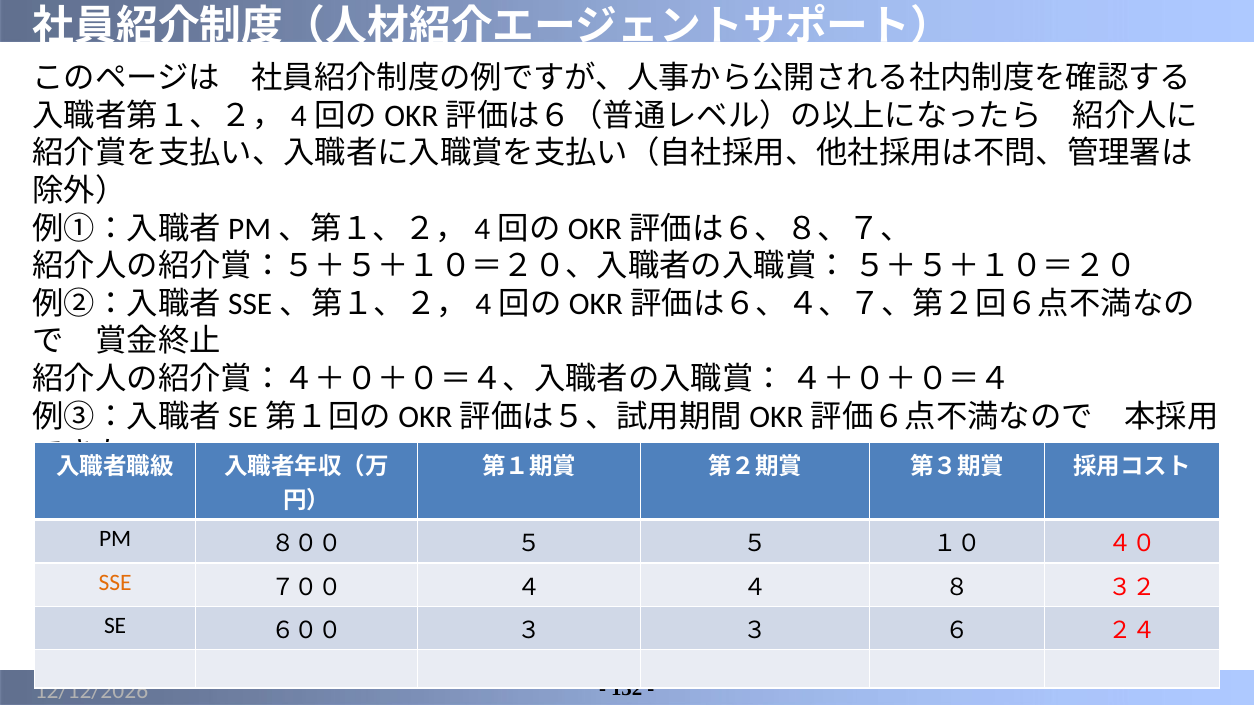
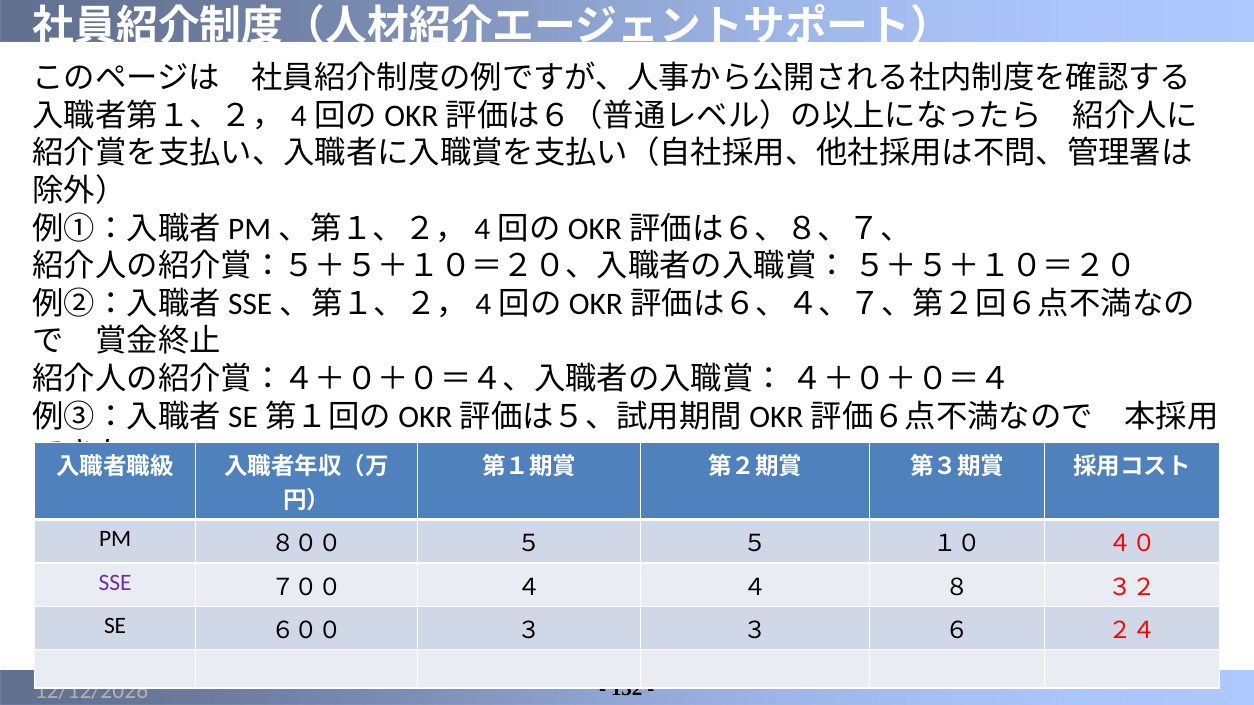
SSE colour: orange -> purple
